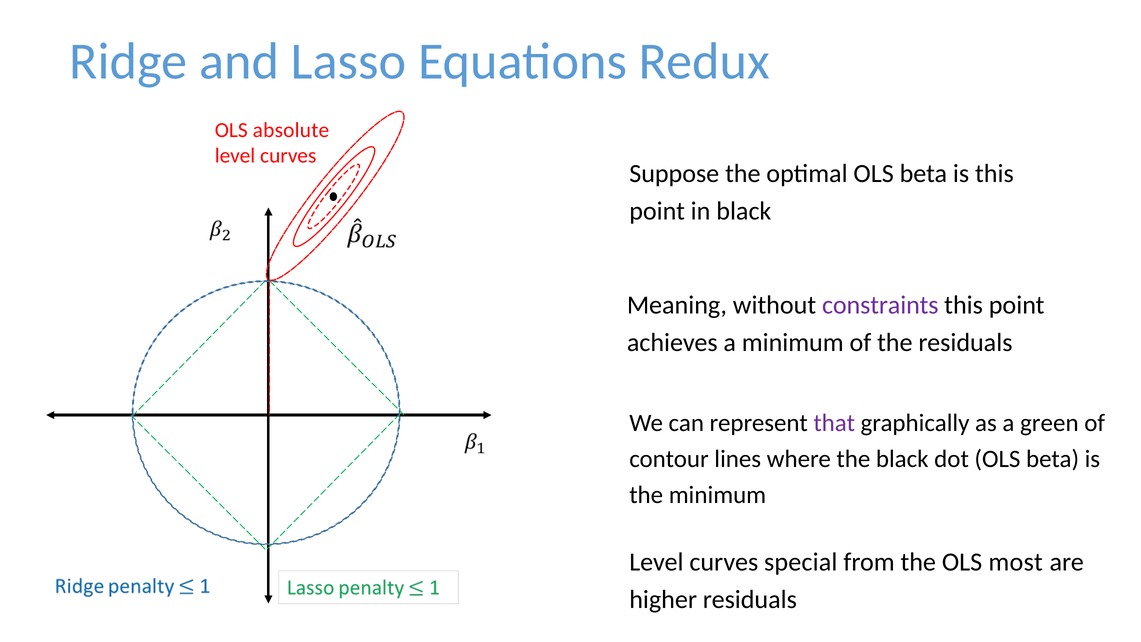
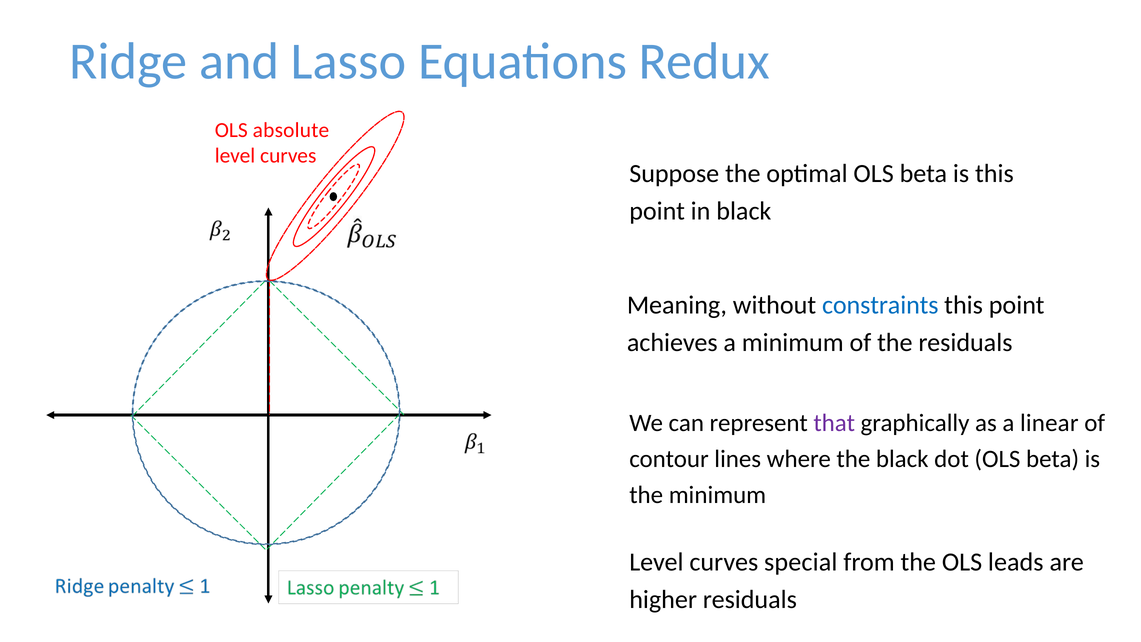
constraints colour: purple -> blue
green: green -> linear
most: most -> leads
